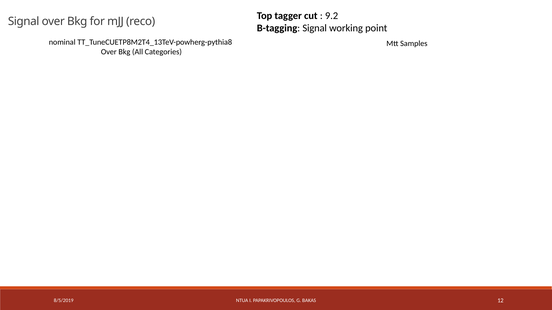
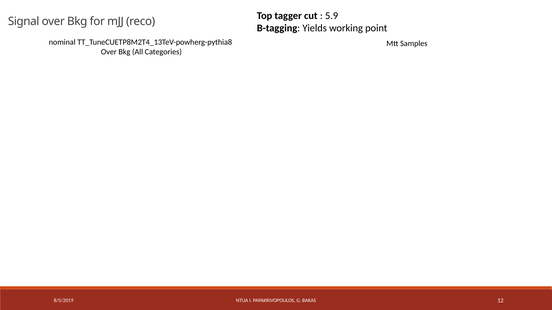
9.2: 9.2 -> 5.9
B-tagging Signal: Signal -> Yields
